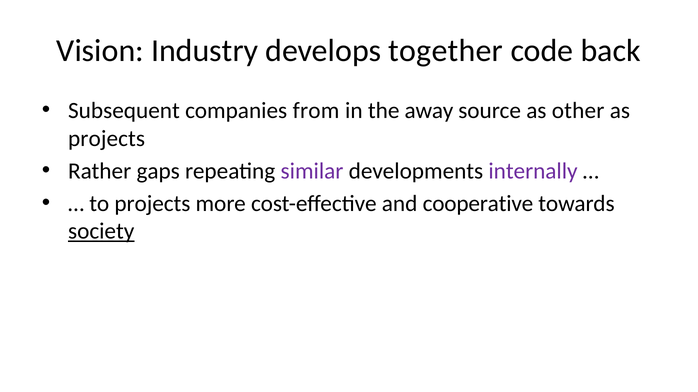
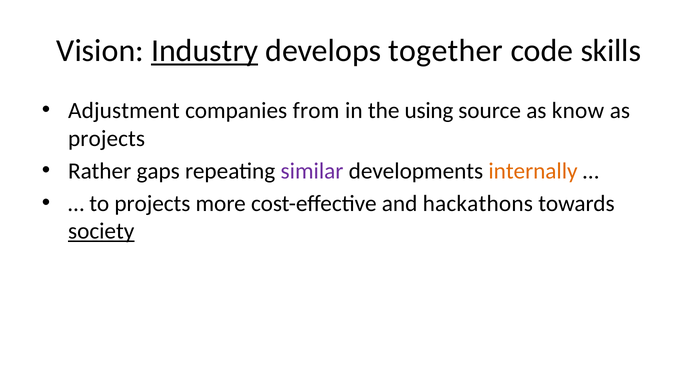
Industry underline: none -> present
back: back -> skills
Subsequent: Subsequent -> Adjustment
away: away -> using
other: other -> know
internally colour: purple -> orange
cooperative: cooperative -> hackathons
